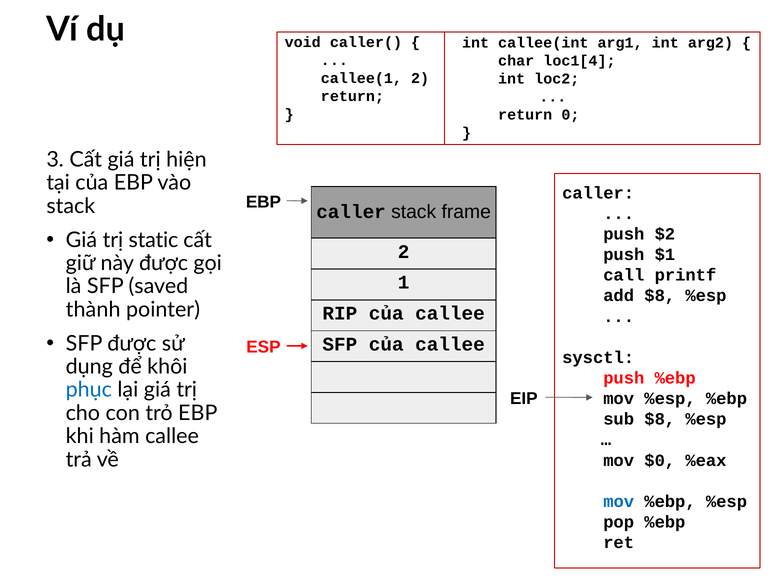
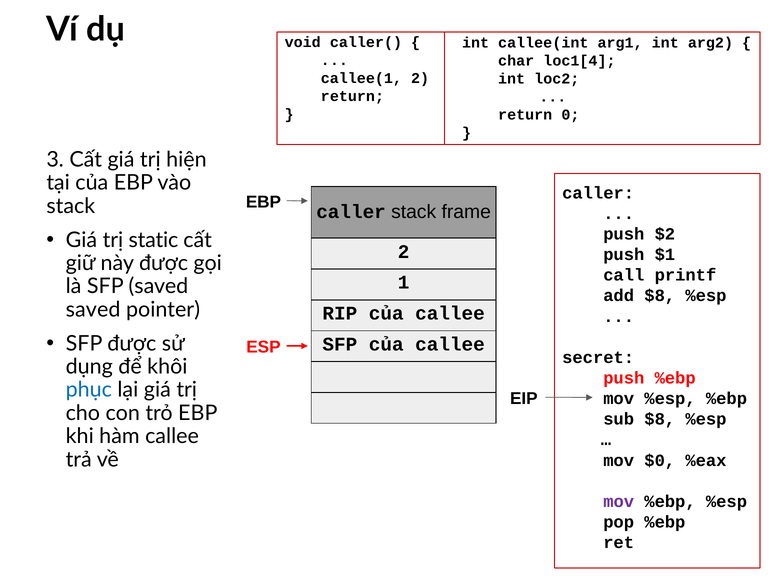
thành at (93, 310): thành -> saved
sysctl: sysctl -> secret
mov at (619, 502) colour: blue -> purple
